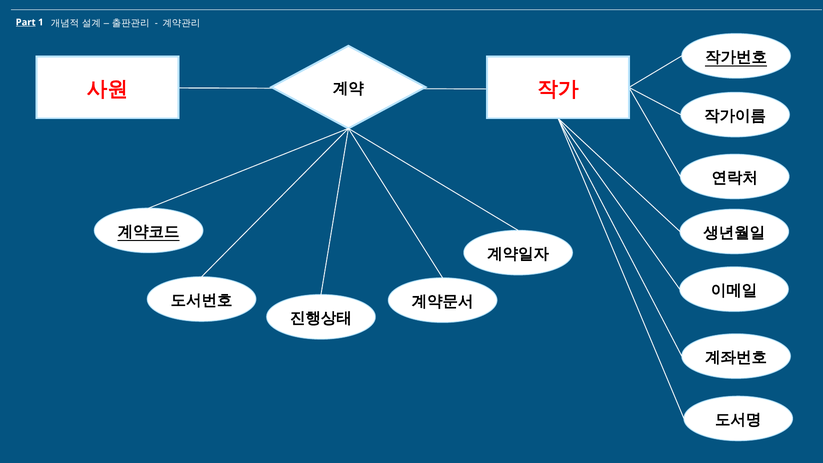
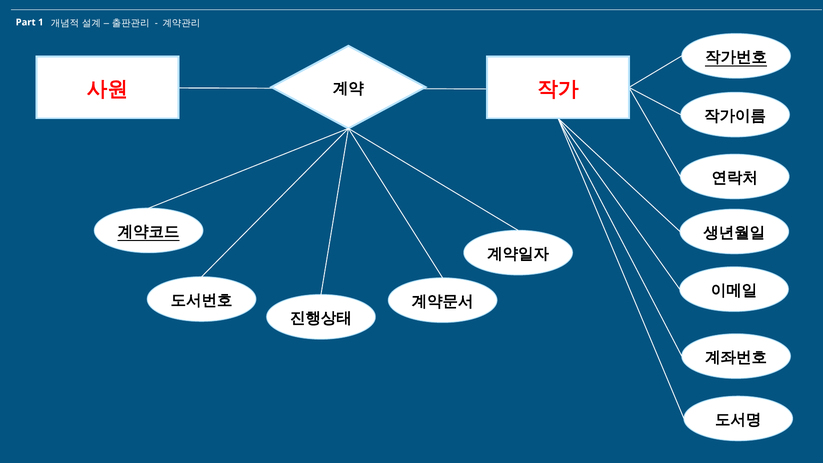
Part underline: present -> none
